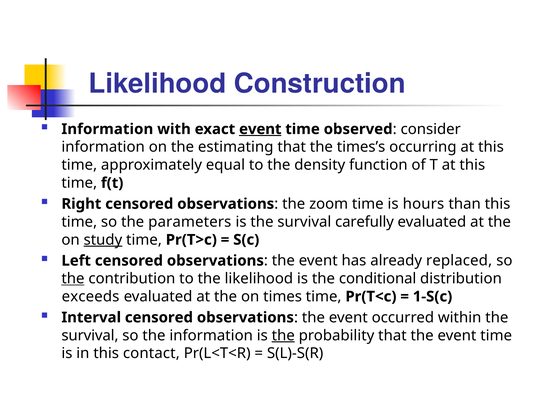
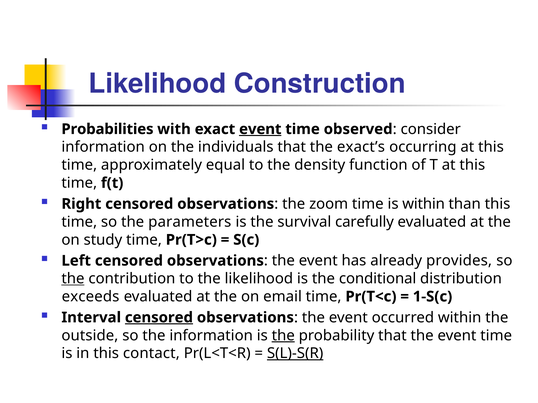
Information at (107, 129): Information -> Probabilities
estimating: estimating -> individuals
times’s: times’s -> exact’s
is hours: hours -> within
study underline: present -> none
replaced: replaced -> provides
times: times -> email
censored at (159, 318) underline: none -> present
survival at (90, 336): survival -> outside
S(L)-S(R underline: none -> present
